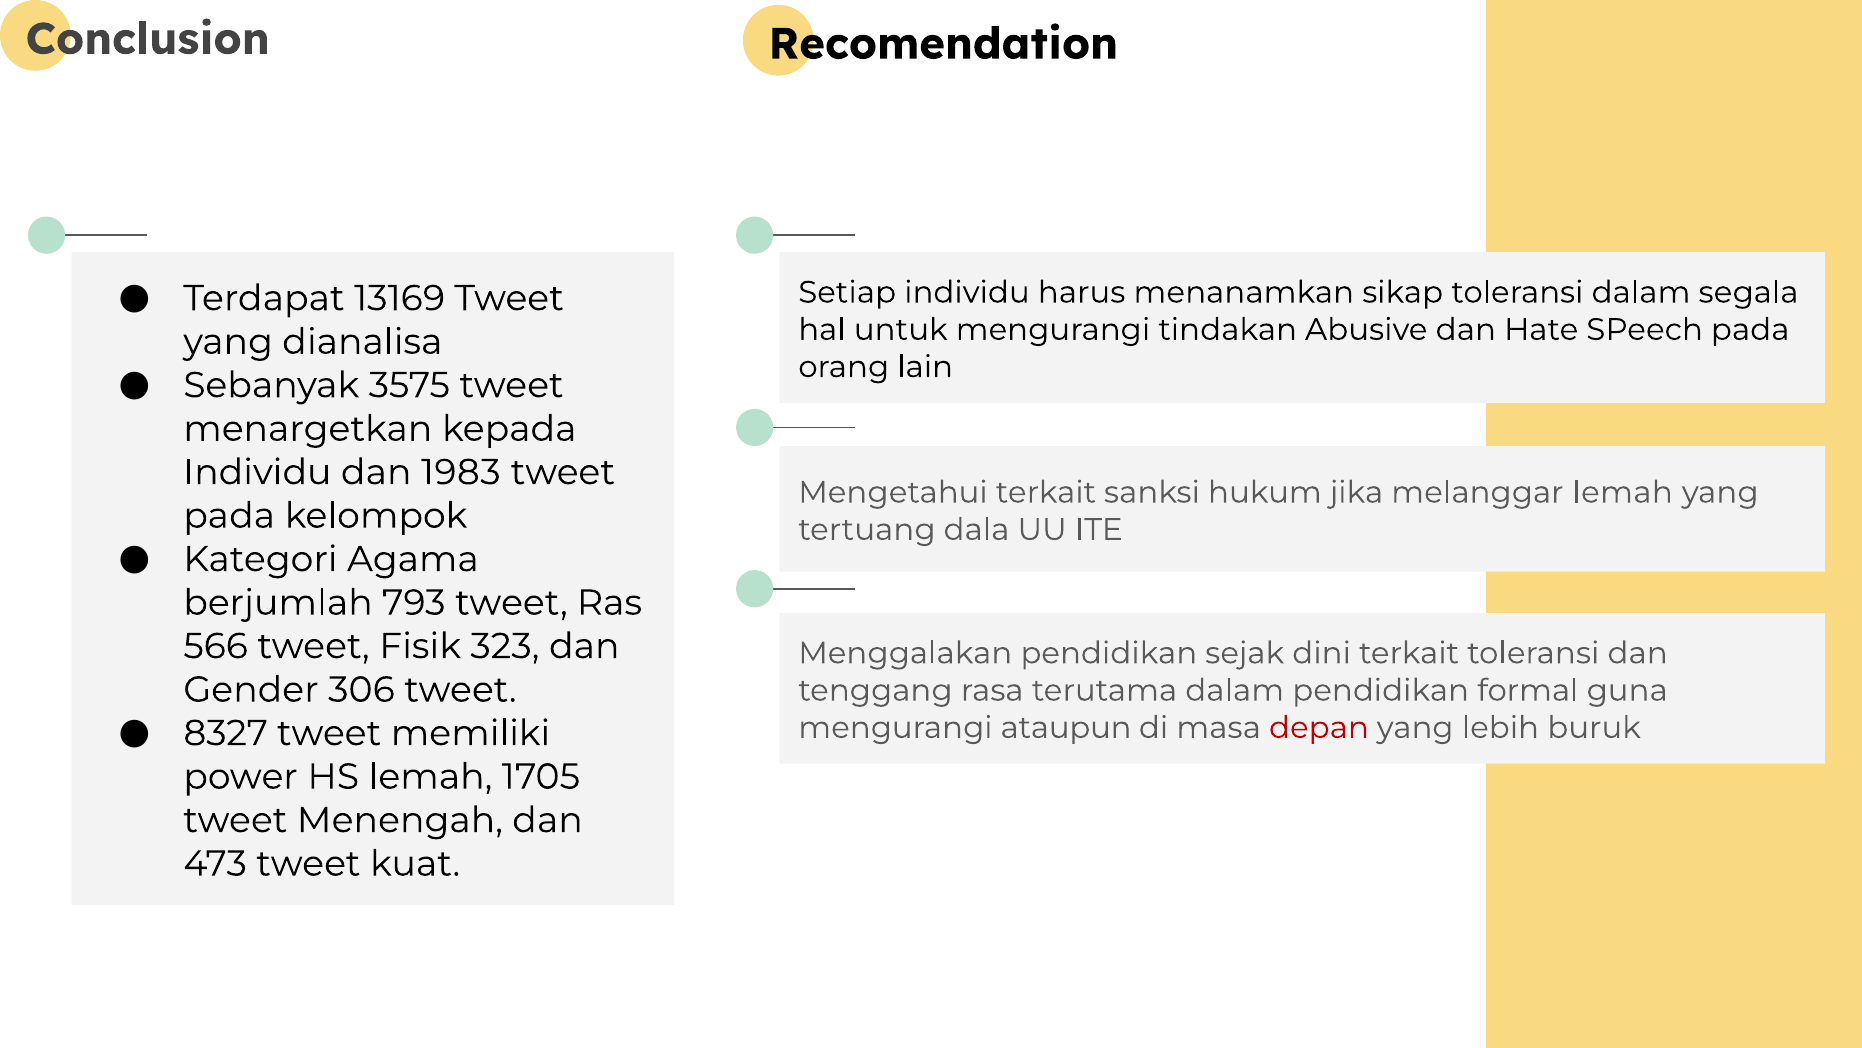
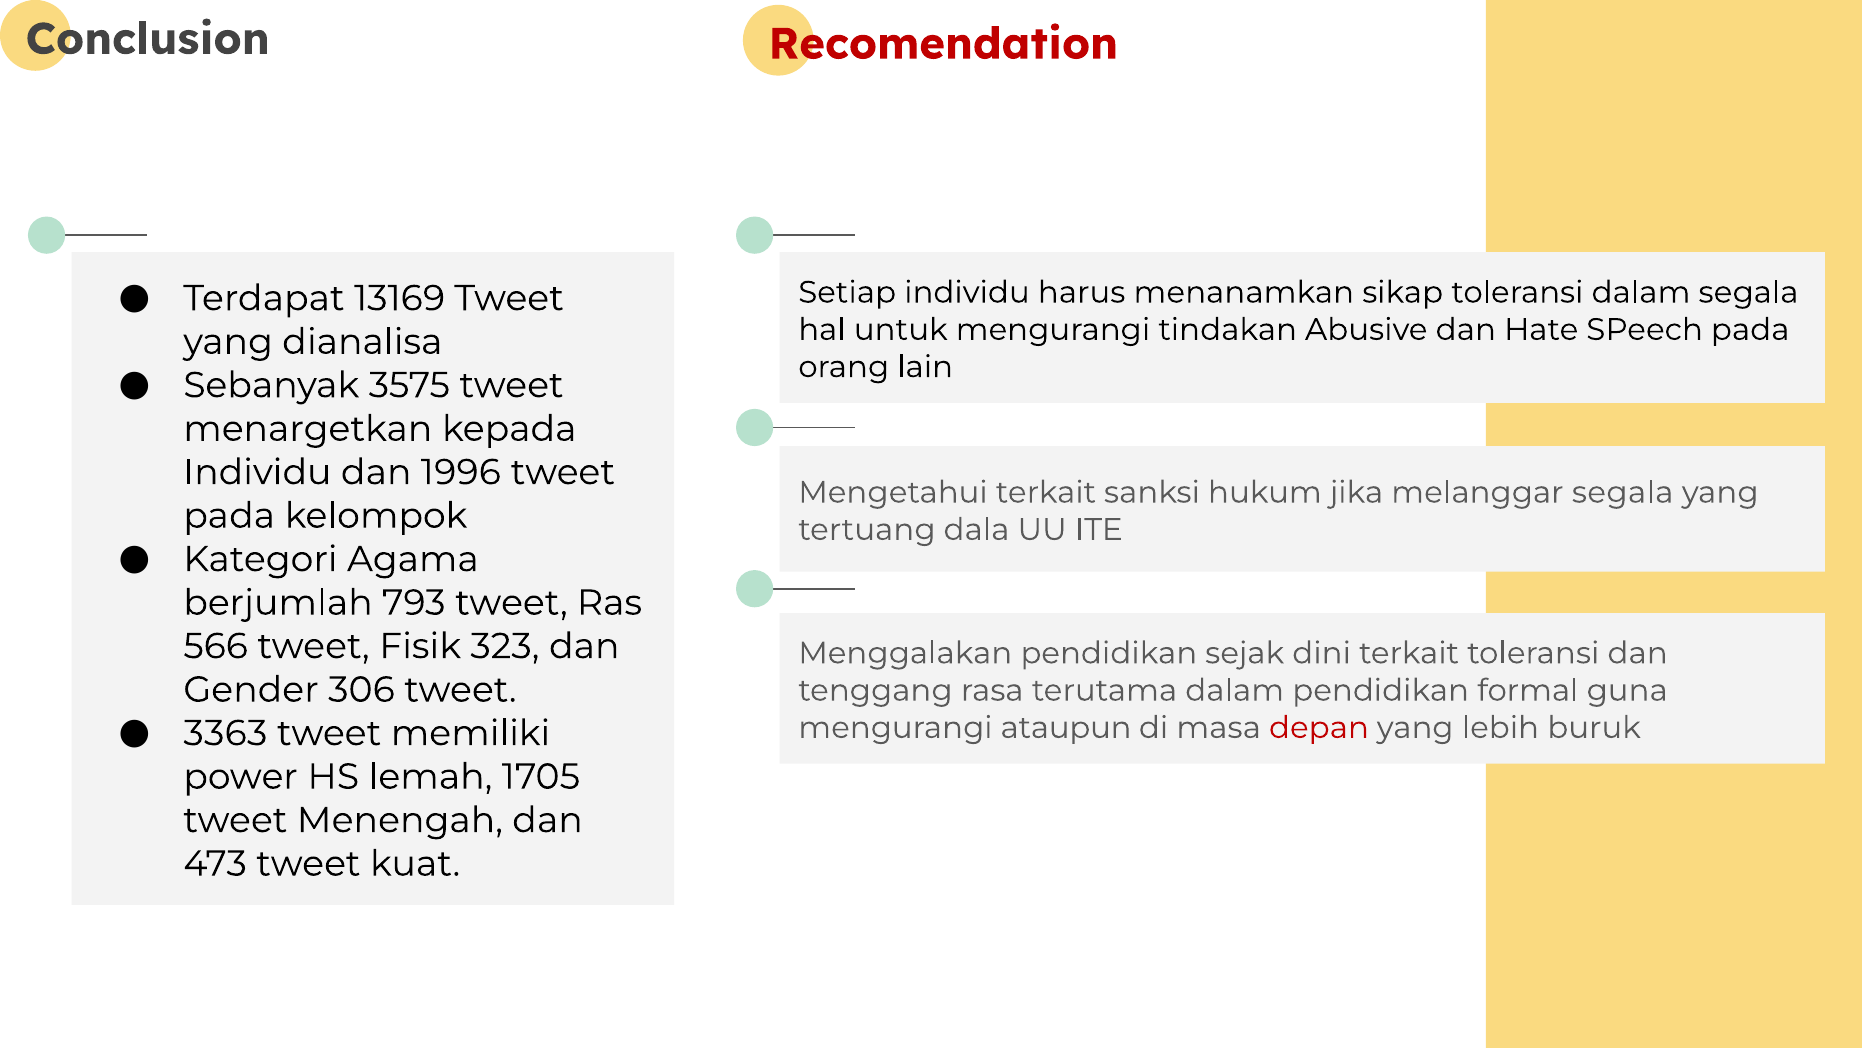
Recomendation colour: black -> red
1983: 1983 -> 1996
melanggar lemah: lemah -> segala
8327: 8327 -> 3363
